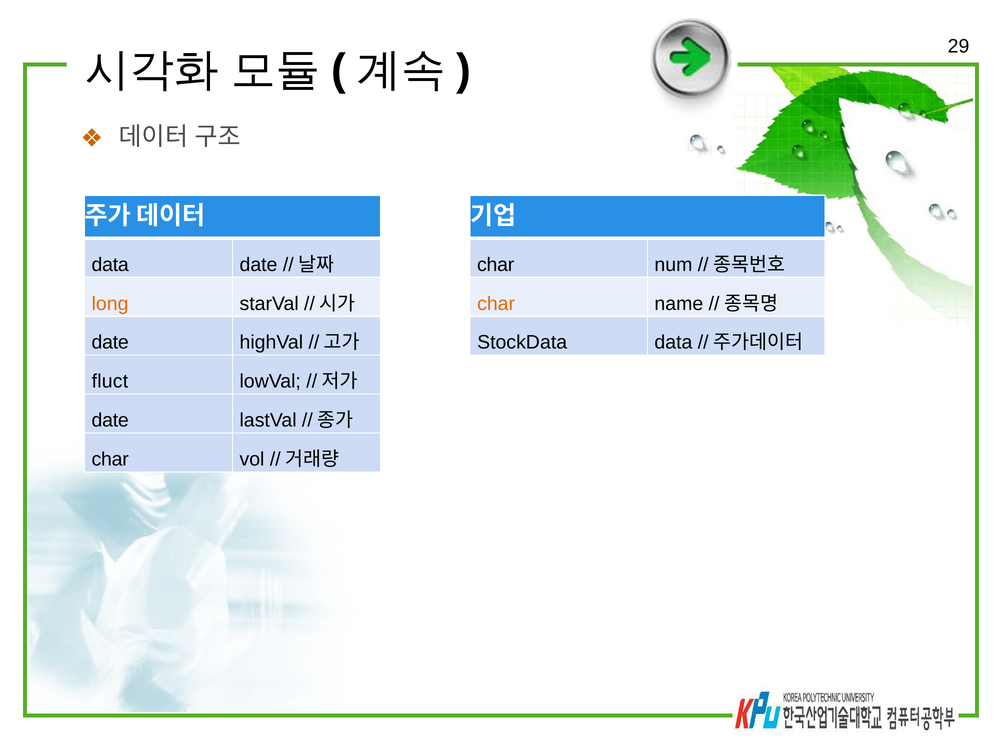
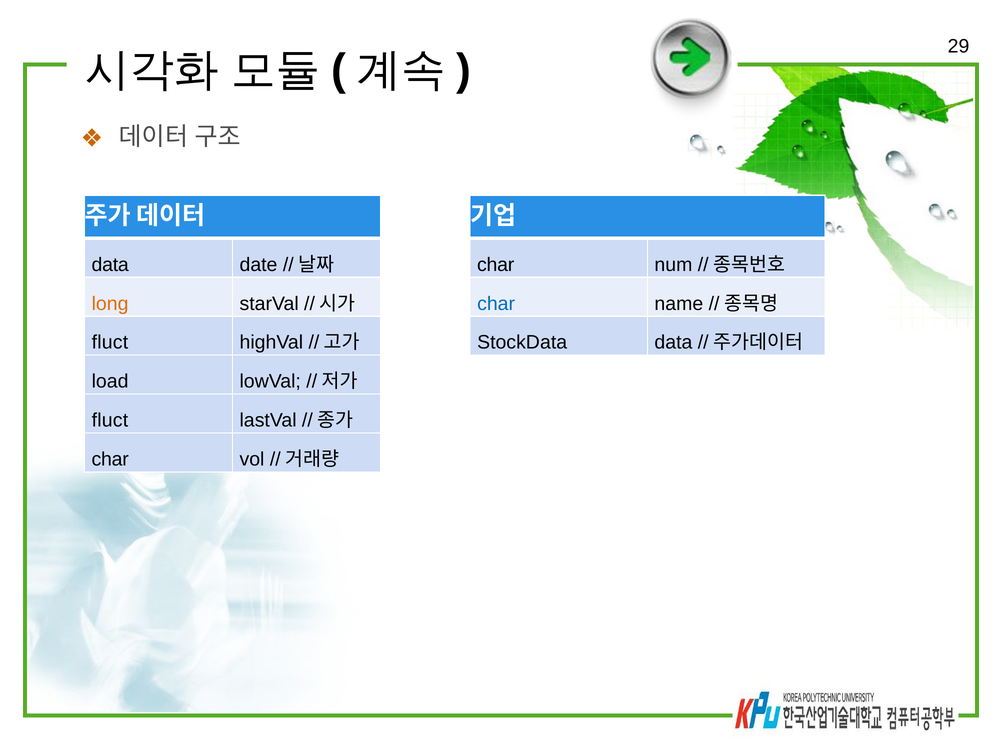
char at (496, 304) colour: orange -> blue
date at (110, 343): date -> fluct
fluct: fluct -> load
date at (110, 421): date -> fluct
